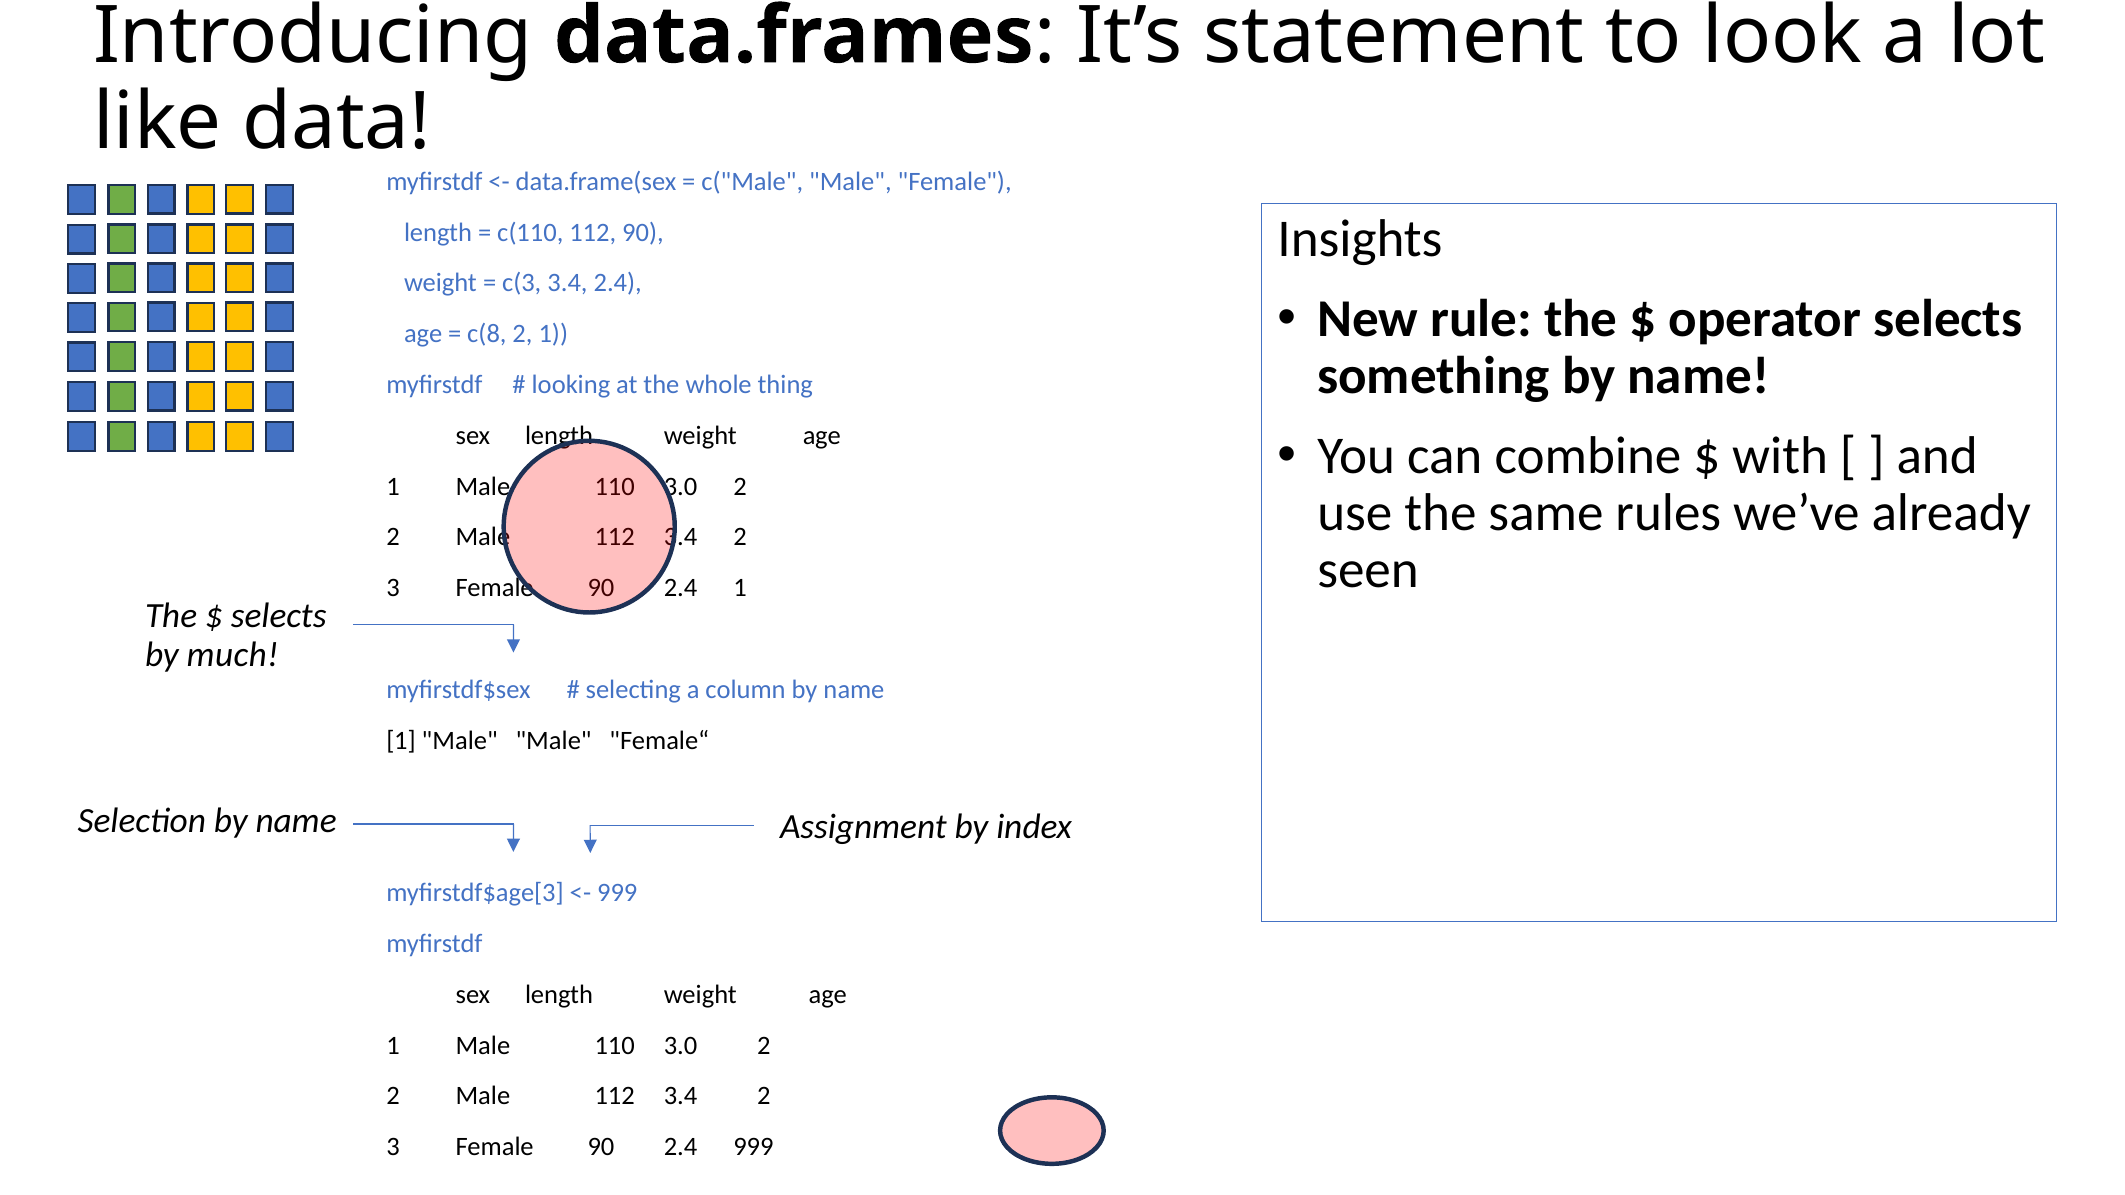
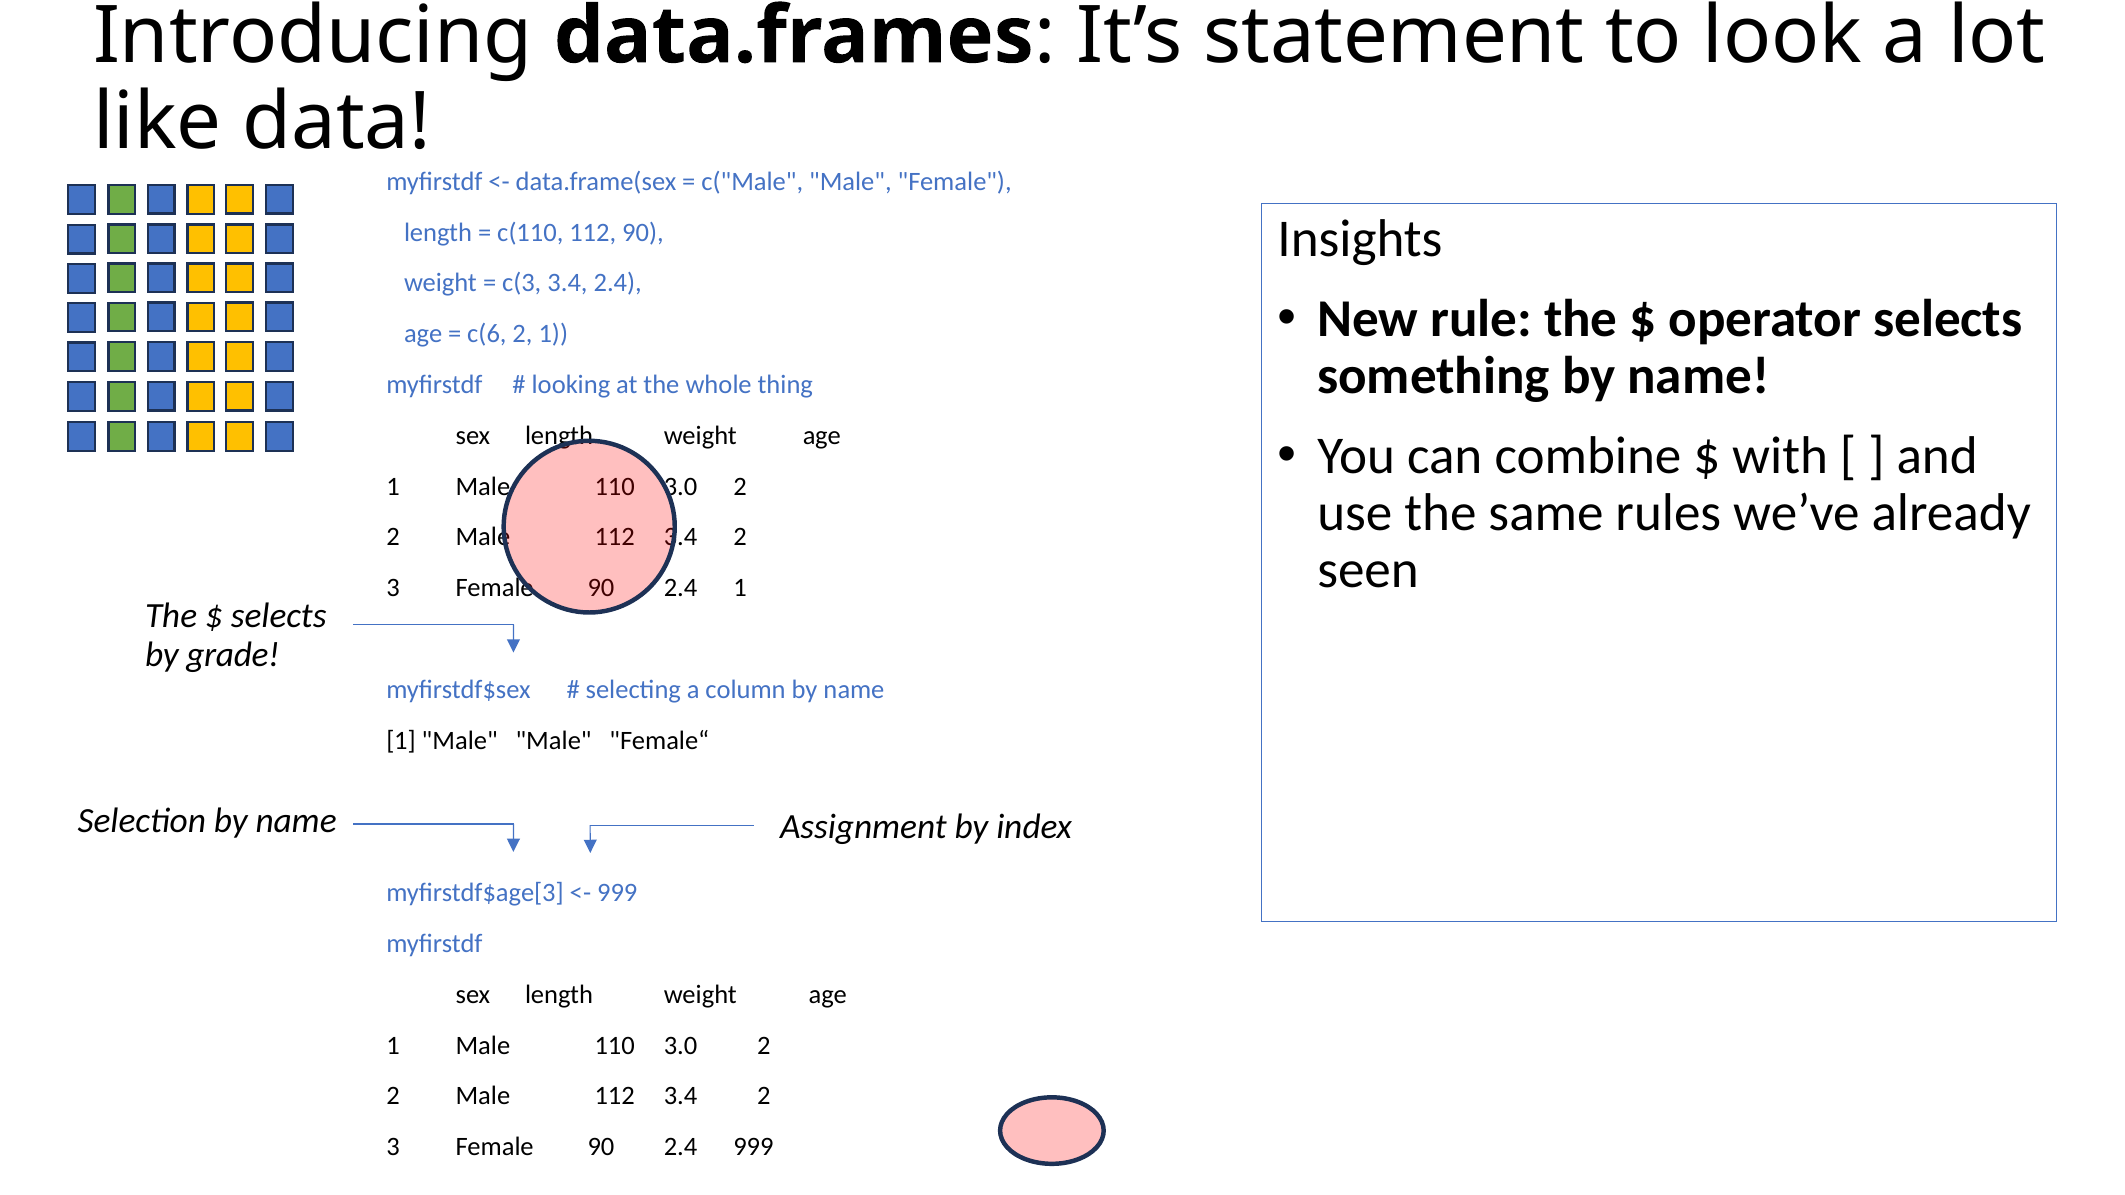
c(8: c(8 -> c(6
much: much -> grade
